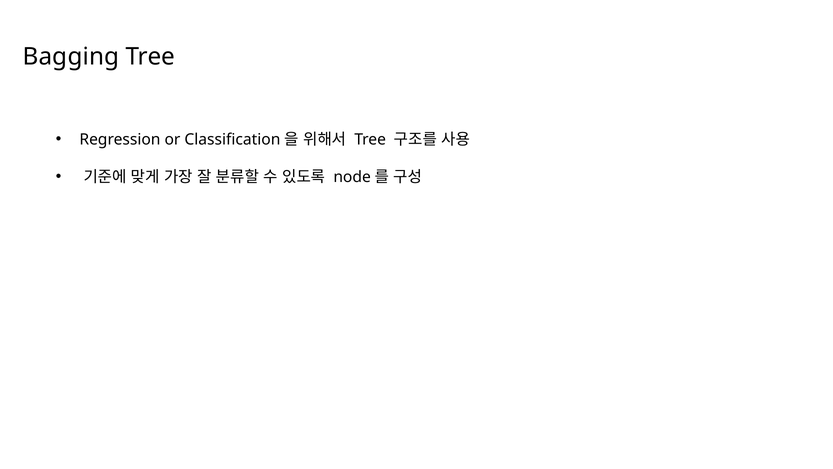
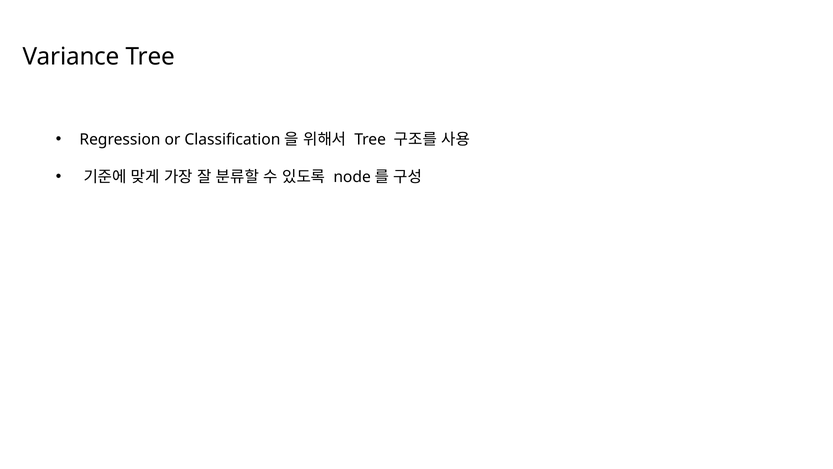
Bagging: Bagging -> Variance
